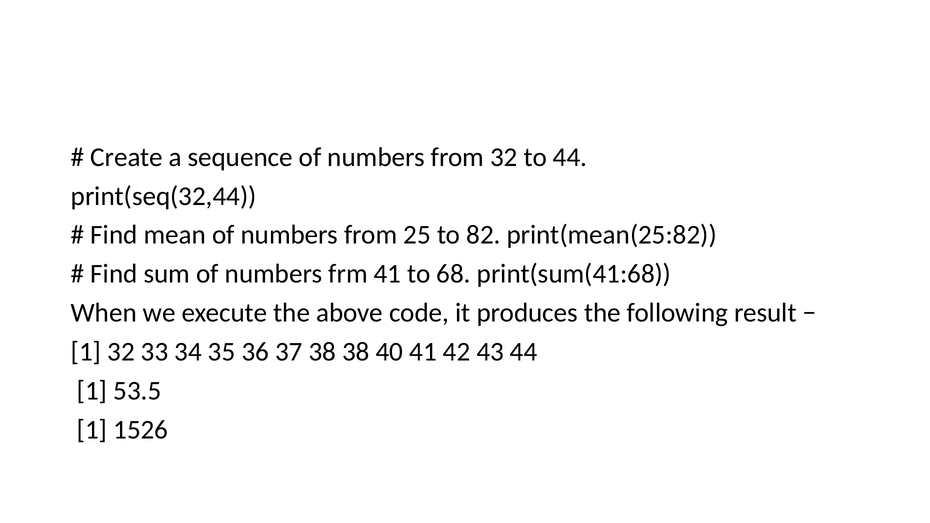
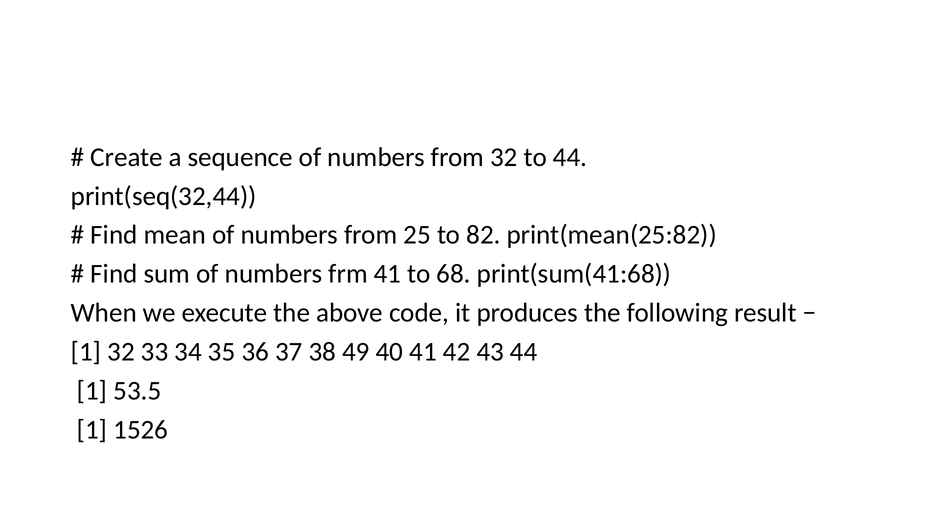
38 38: 38 -> 49
